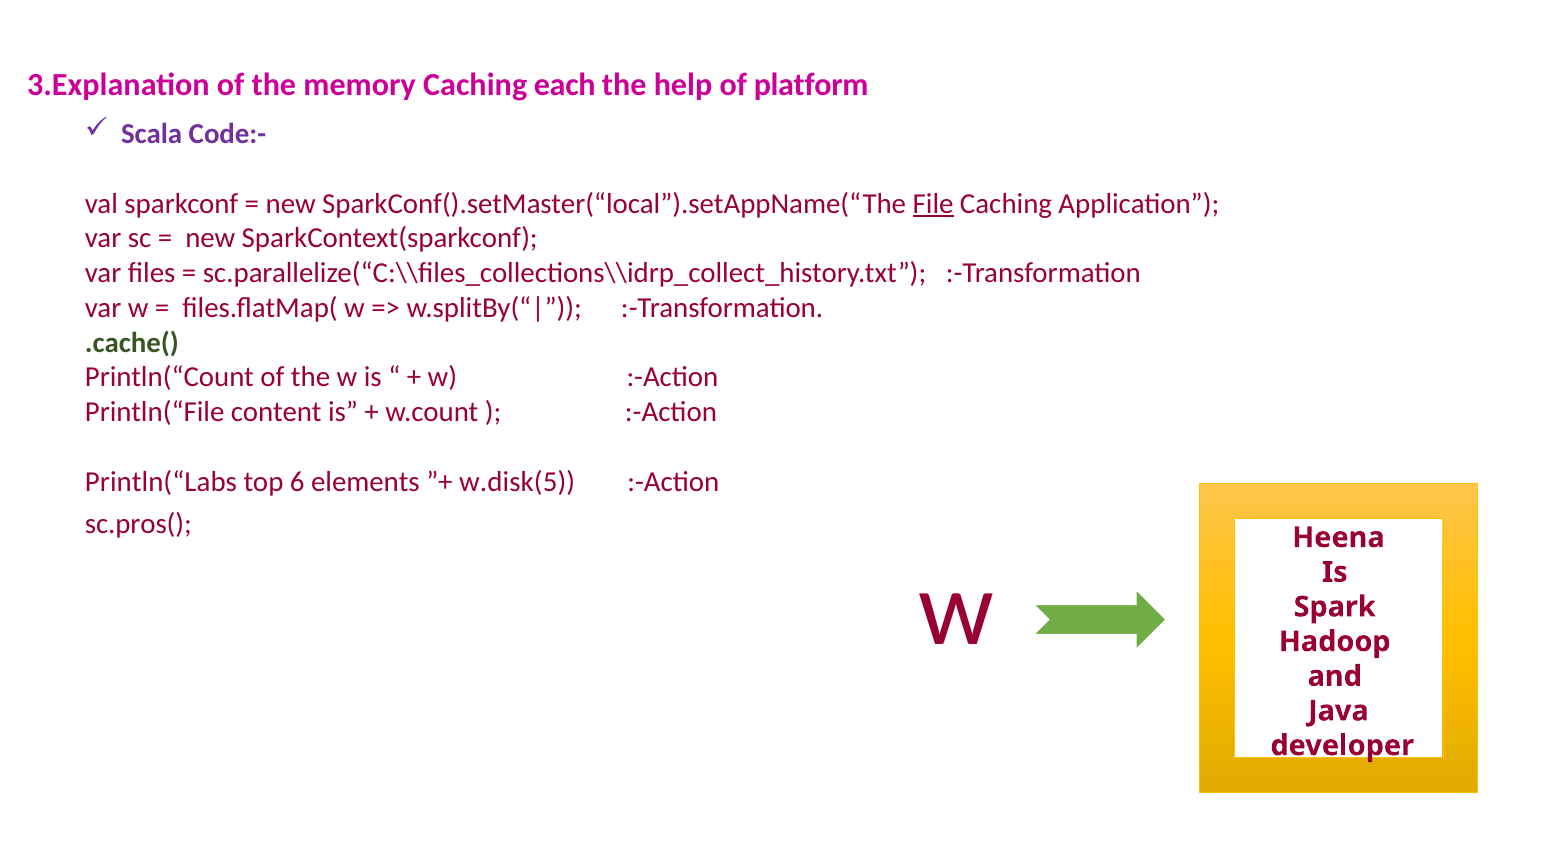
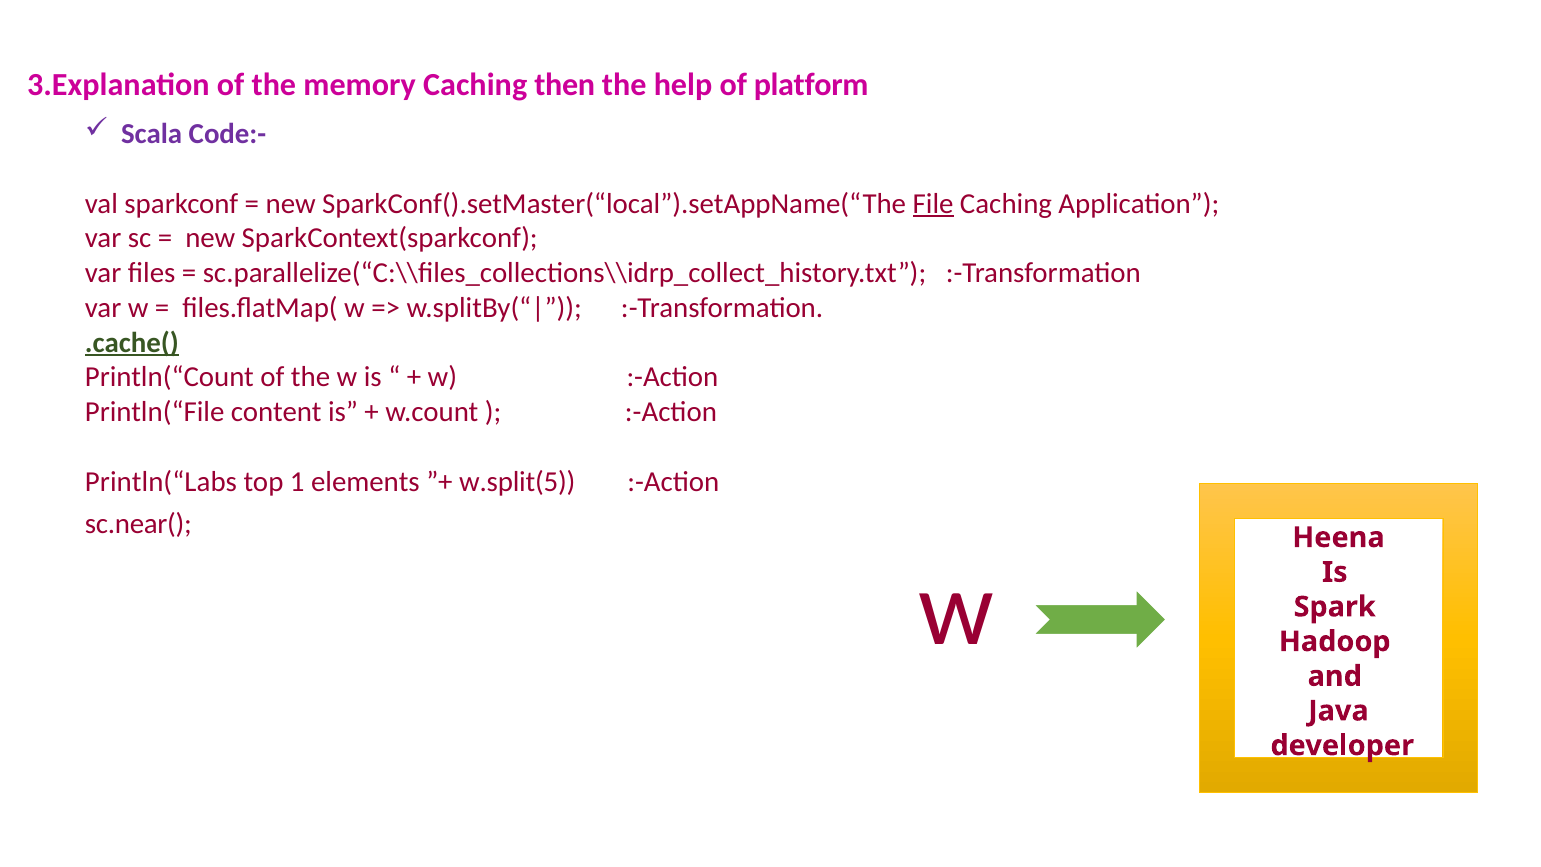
each: each -> then
.cache( underline: none -> present
6: 6 -> 1
w.disk(5: w.disk(5 -> w.split(5
sc.pros(: sc.pros( -> sc.near(
